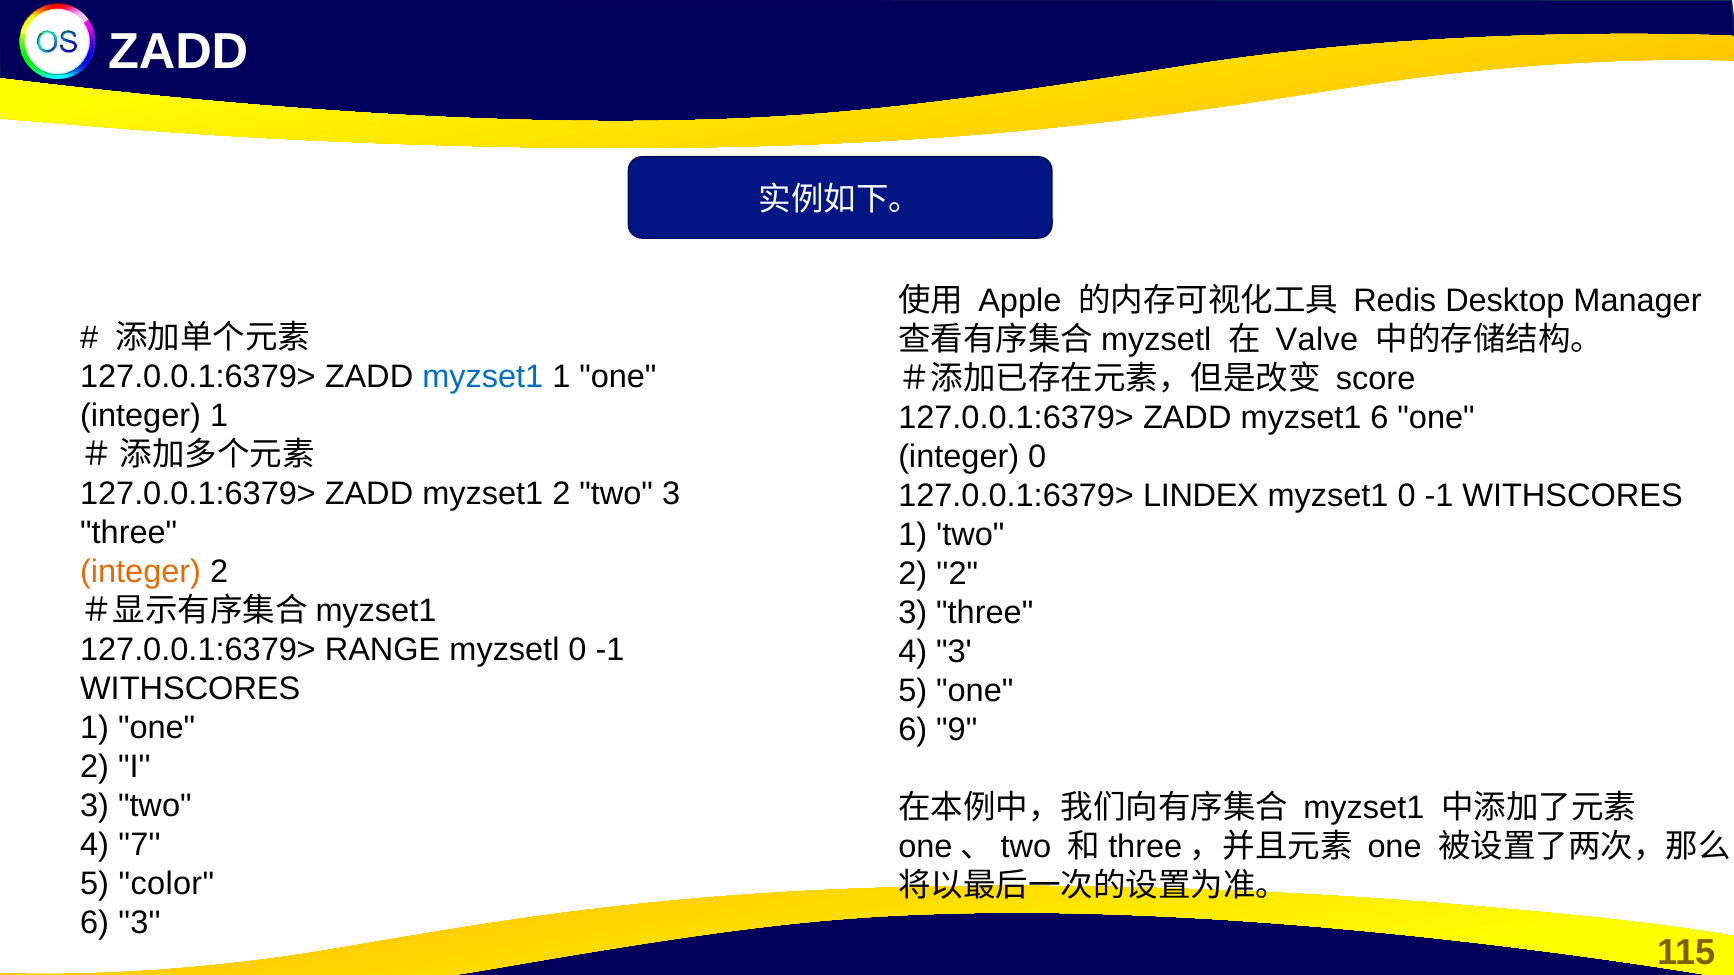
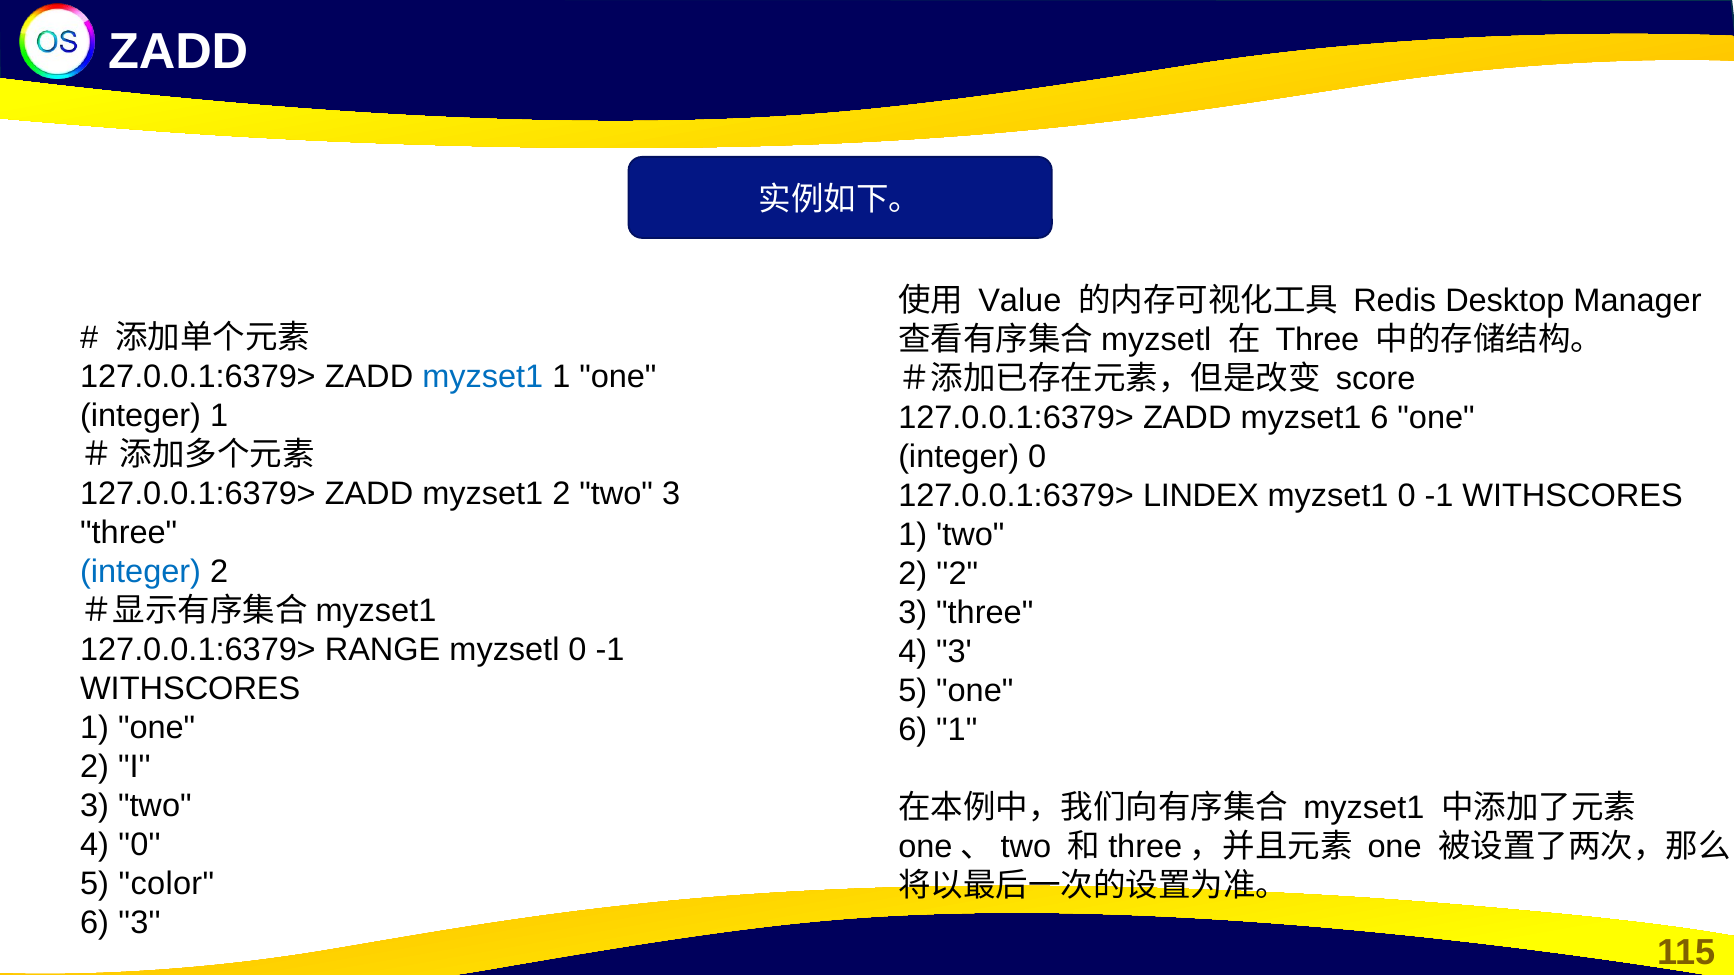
Apple: Apple -> Value
Valve at (1317, 339): Valve -> Three
integer at (141, 572) colour: orange -> blue
6 9: 9 -> 1
4 7: 7 -> 0
